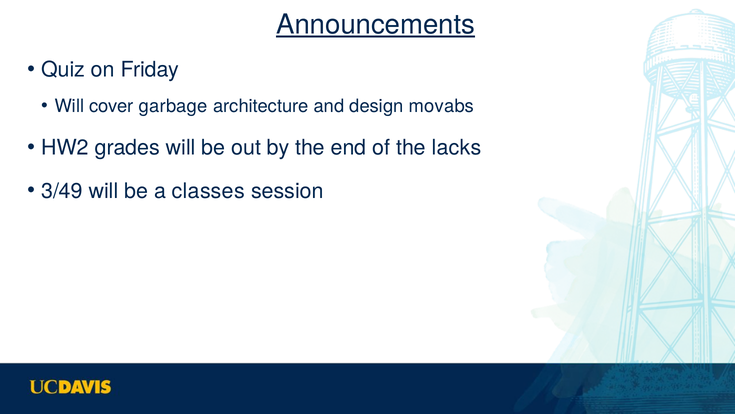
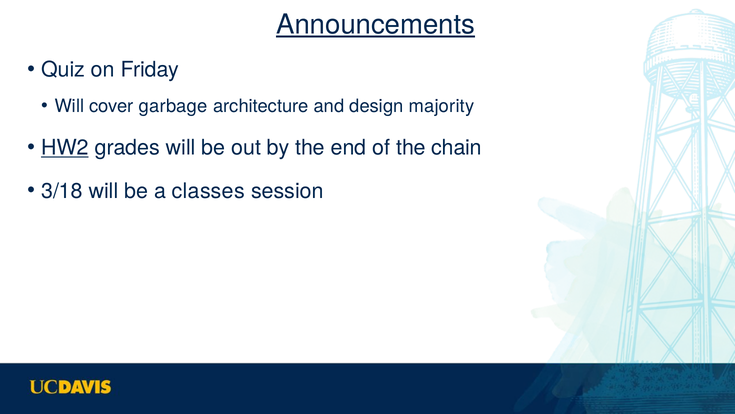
movabs: movabs -> majority
HW2 underline: none -> present
lacks: lacks -> chain
3/49: 3/49 -> 3/18
